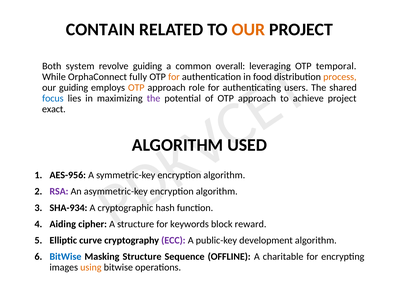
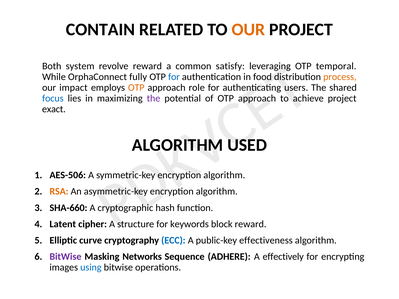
revolve guiding: guiding -> reward
overall: overall -> satisfy
for at (174, 77) colour: orange -> blue
our guiding: guiding -> impact
AES-956: AES-956 -> AES-506
RSA colour: purple -> orange
SHA-934: SHA-934 -> SHA-660
Aiding: Aiding -> Latent
ECC colour: purple -> blue
development: development -> effectiveness
BitWise at (65, 257) colour: blue -> purple
Masking Structure: Structure -> Networks
OFFLINE: OFFLINE -> ADHERE
charitable: charitable -> effectively
using colour: orange -> blue
